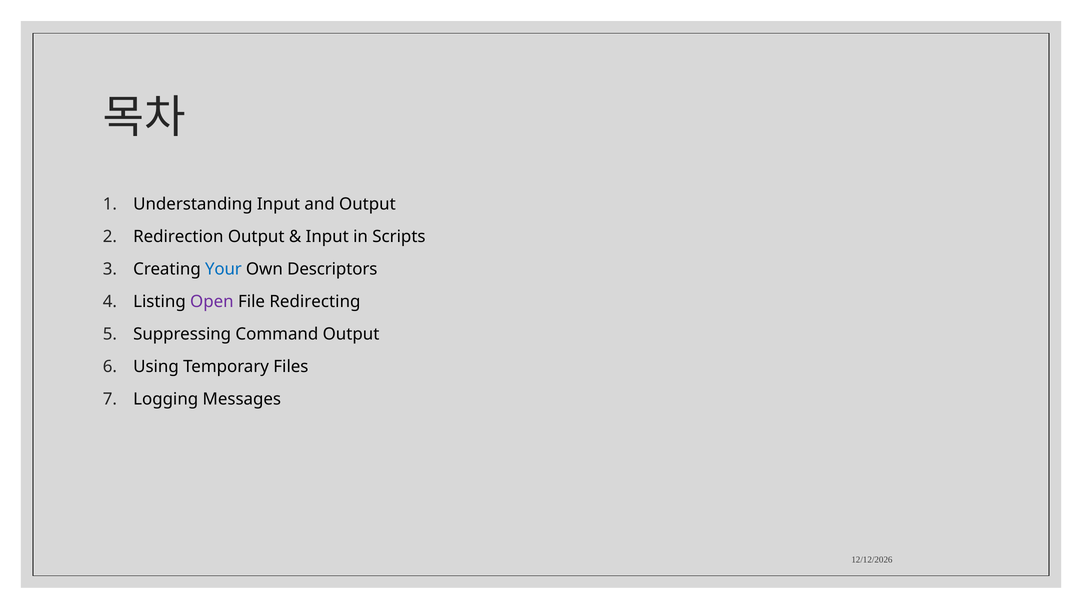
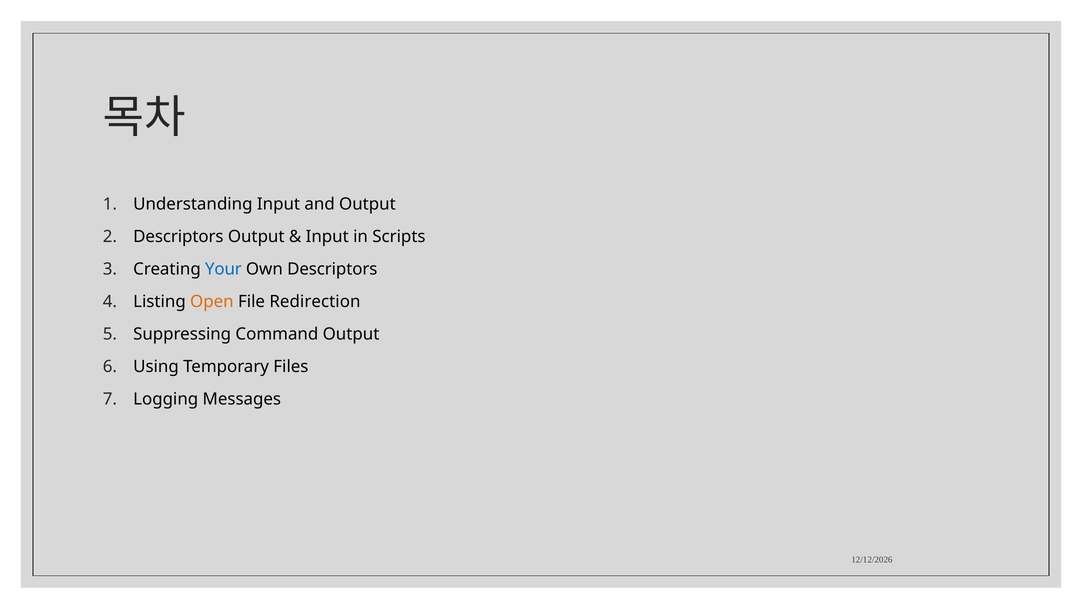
Redirection at (178, 236): Redirection -> Descriptors
Open colour: purple -> orange
Redirecting: Redirecting -> Redirection
